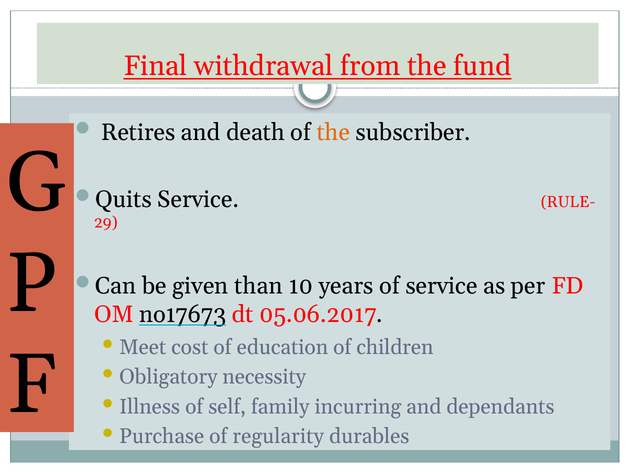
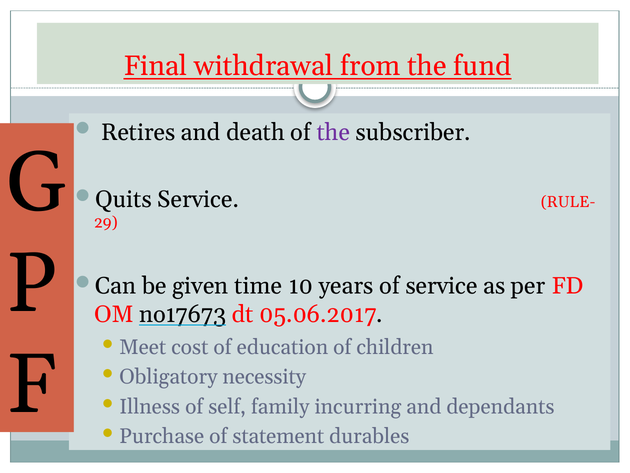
the at (333, 132) colour: orange -> purple
than: than -> time
regularity: regularity -> statement
